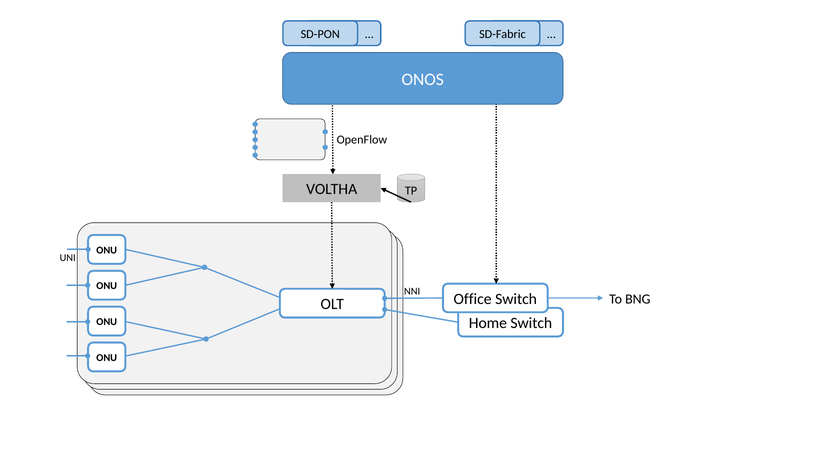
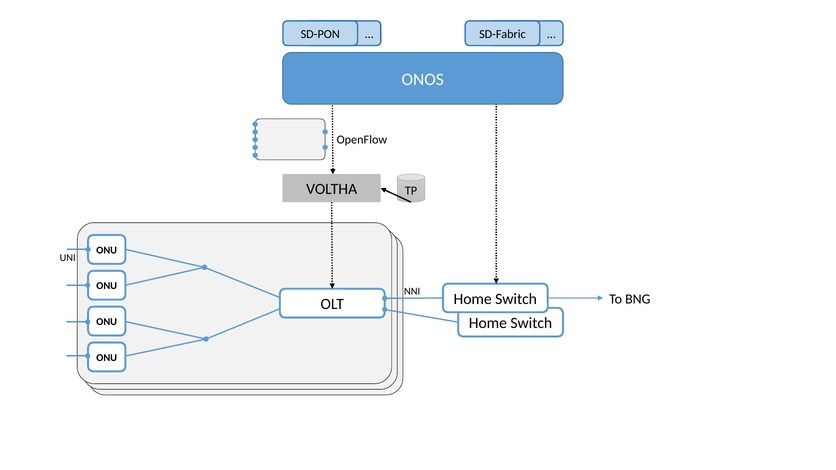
Office at (473, 299): Office -> Home
